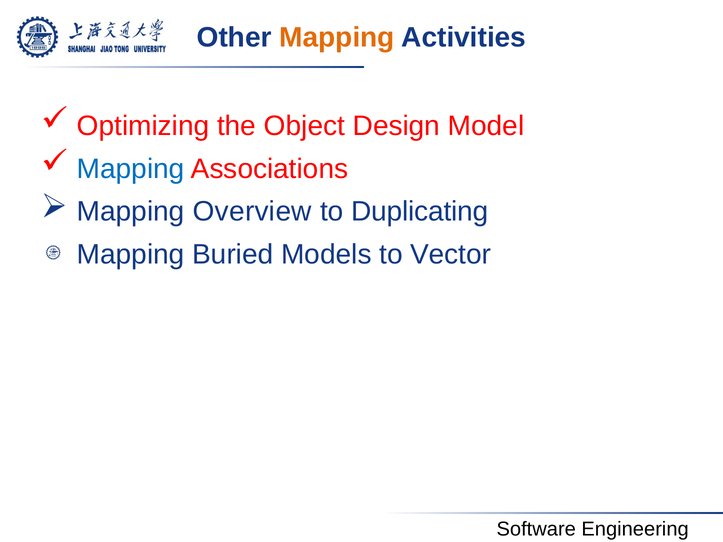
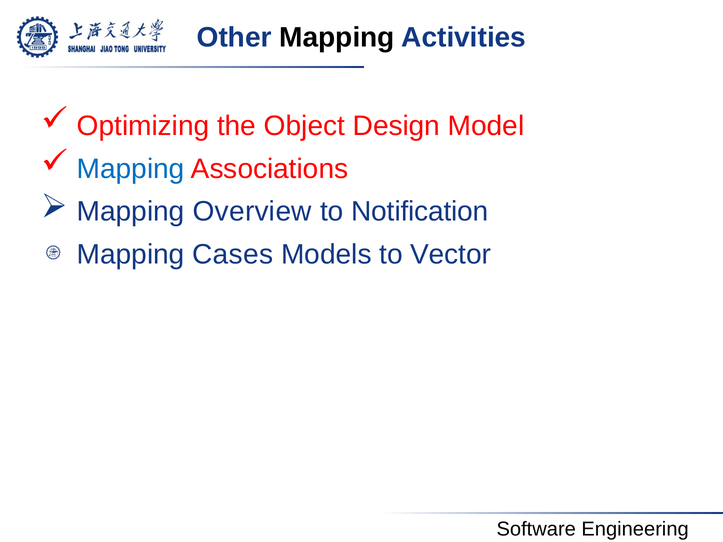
Mapping at (337, 37) colour: orange -> black
Duplicating: Duplicating -> Notification
Buried: Buried -> Cases
